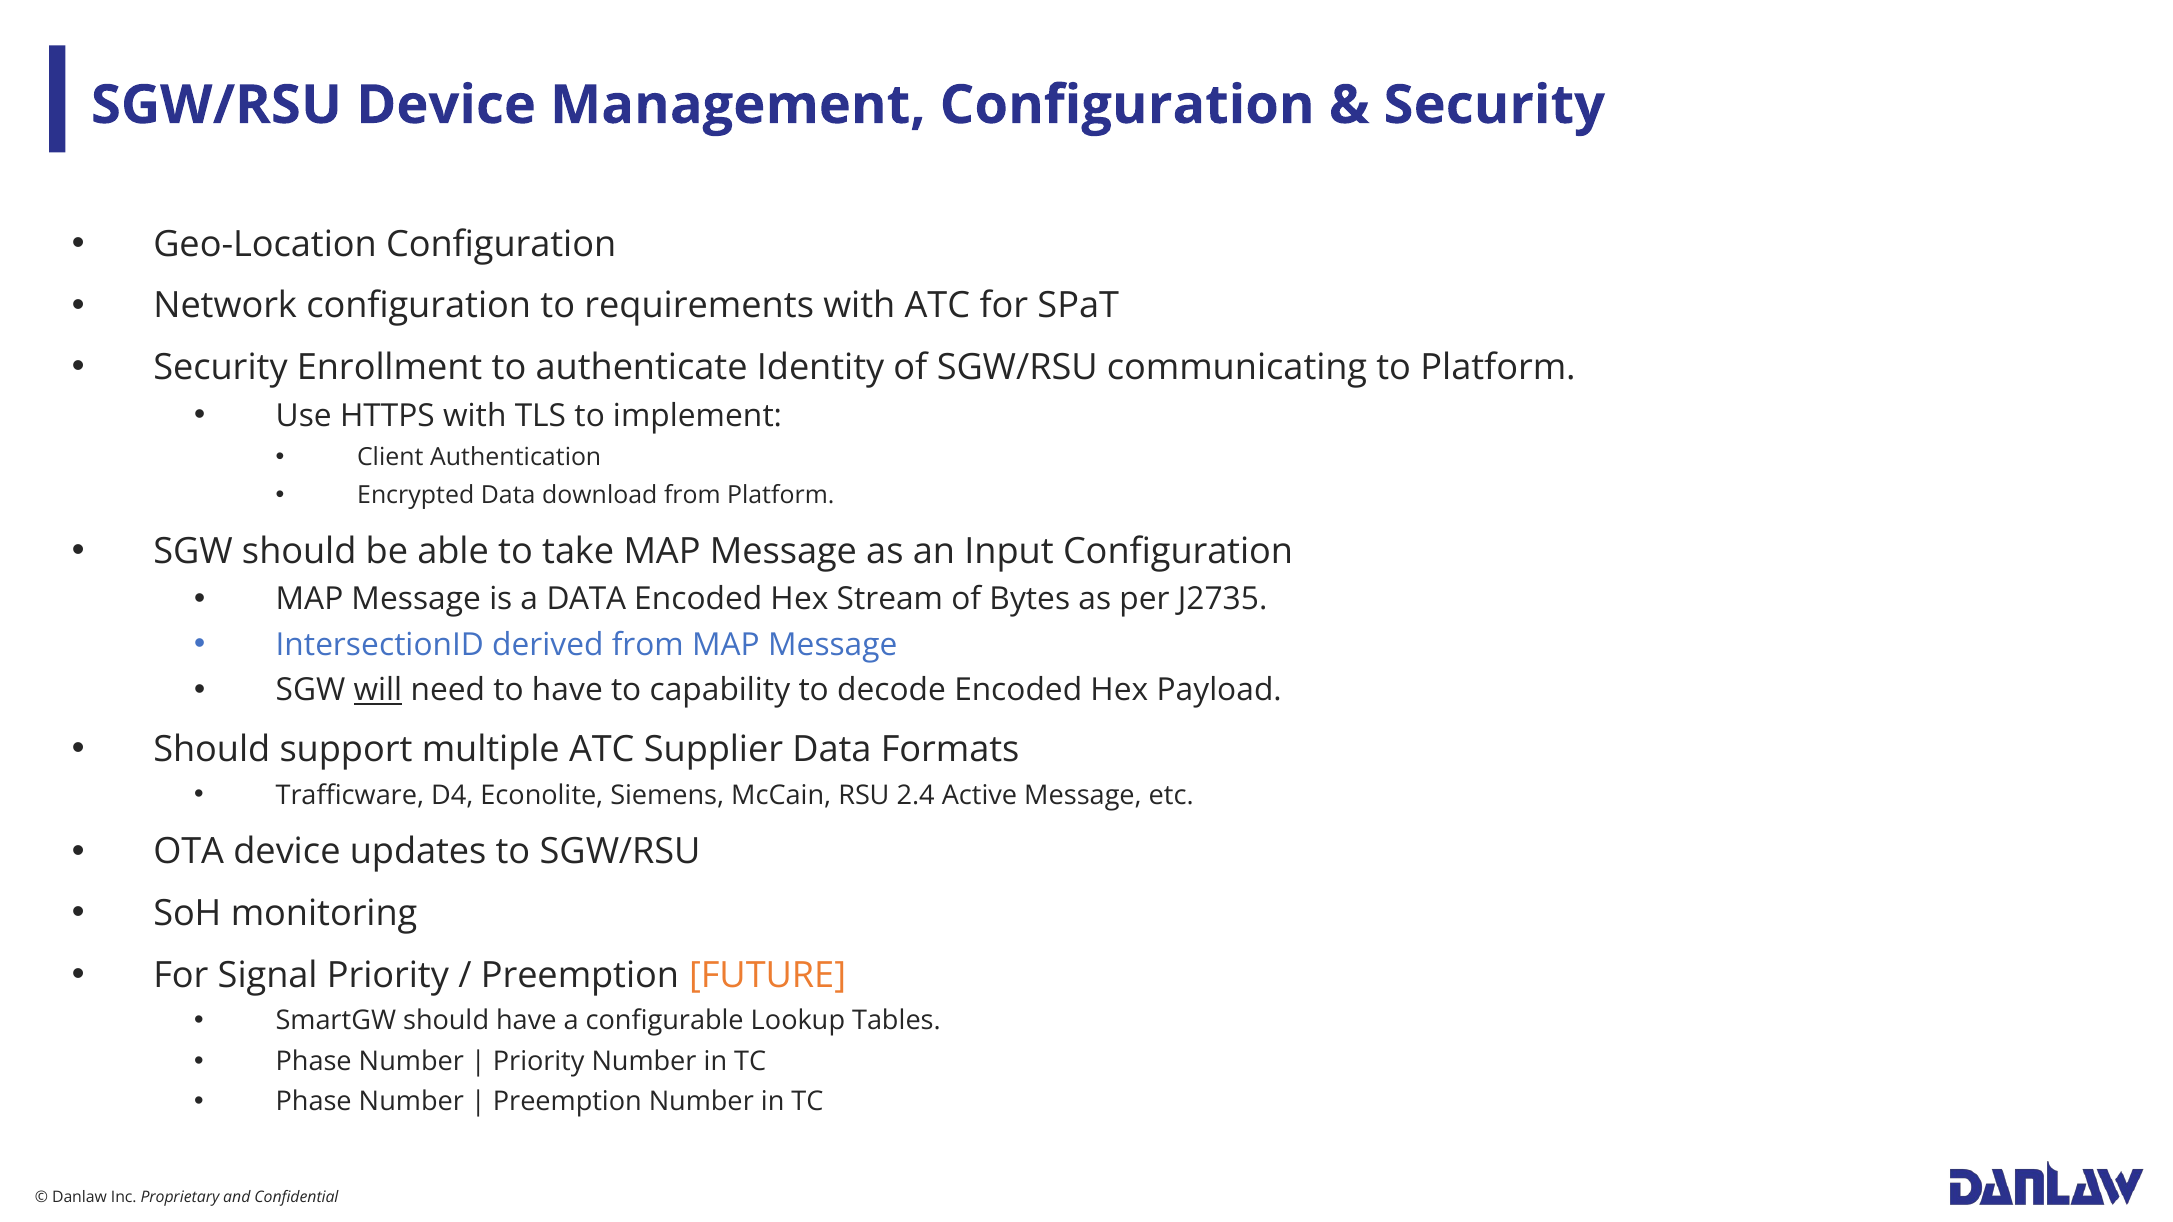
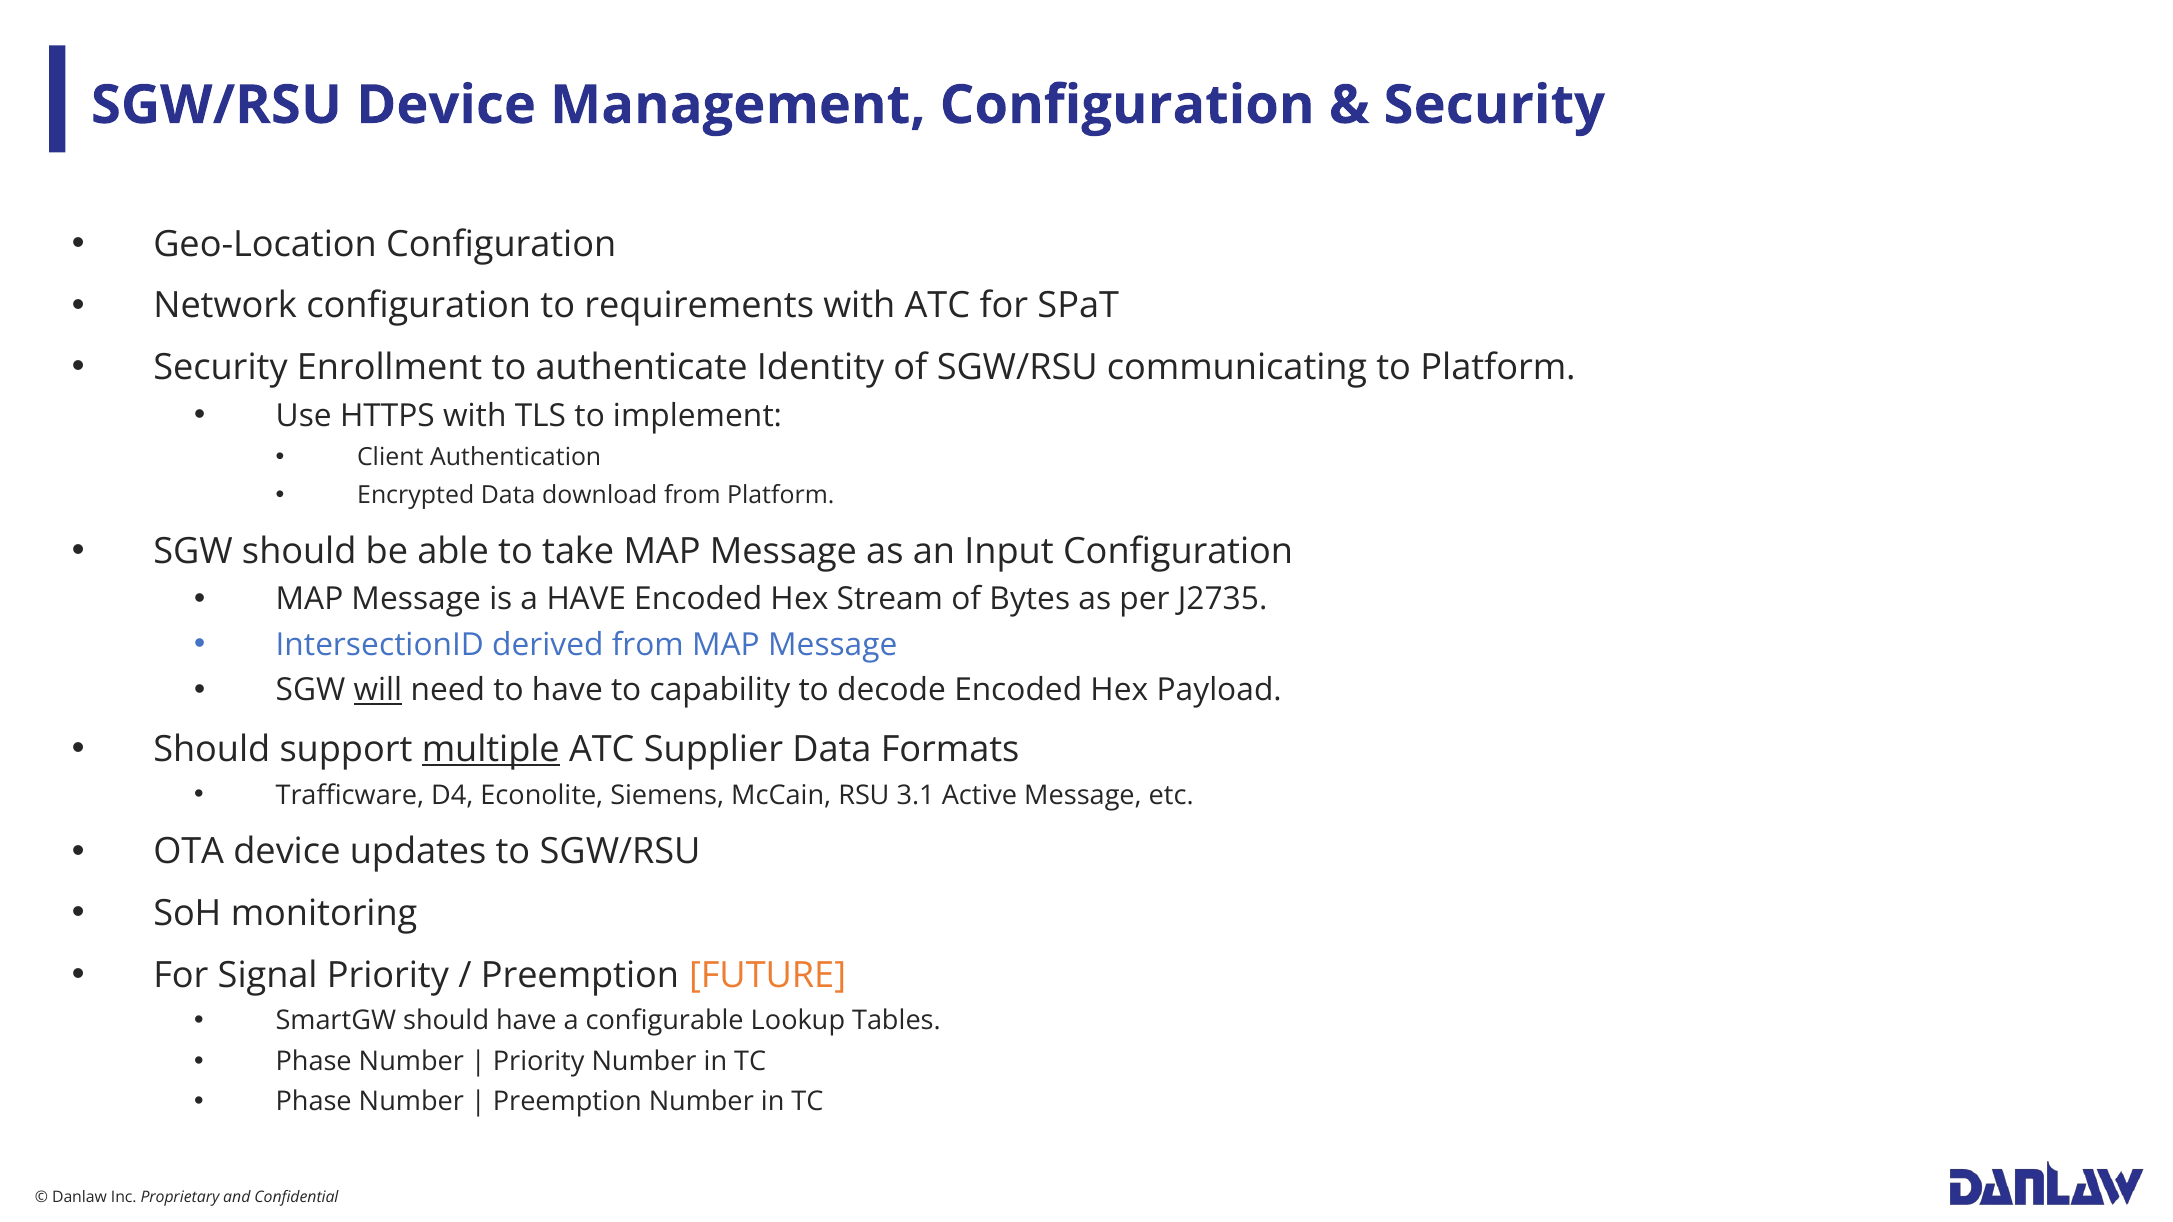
a DATA: DATA -> HAVE
multiple underline: none -> present
2.4: 2.4 -> 3.1
